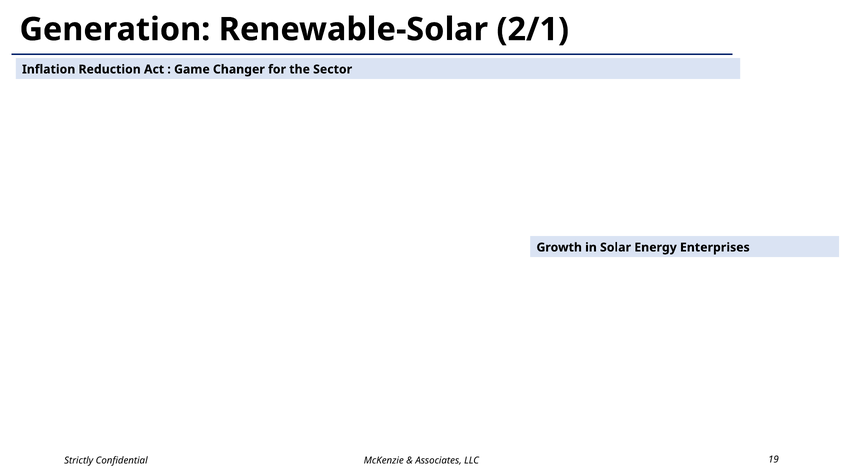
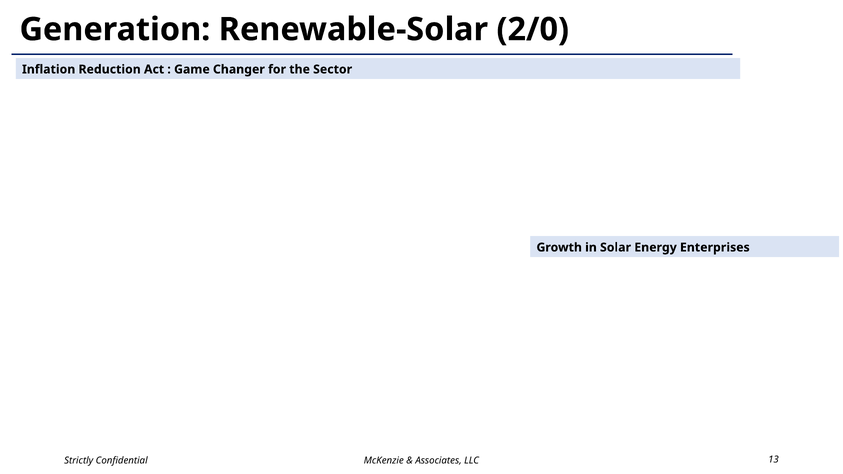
2/1: 2/1 -> 2/0
19: 19 -> 13
